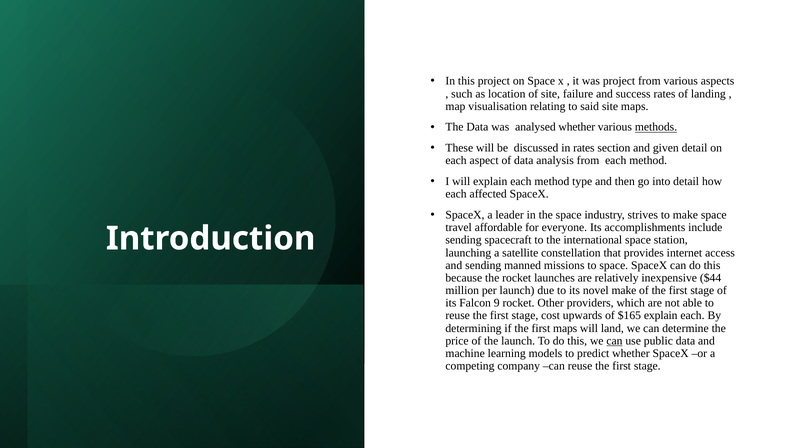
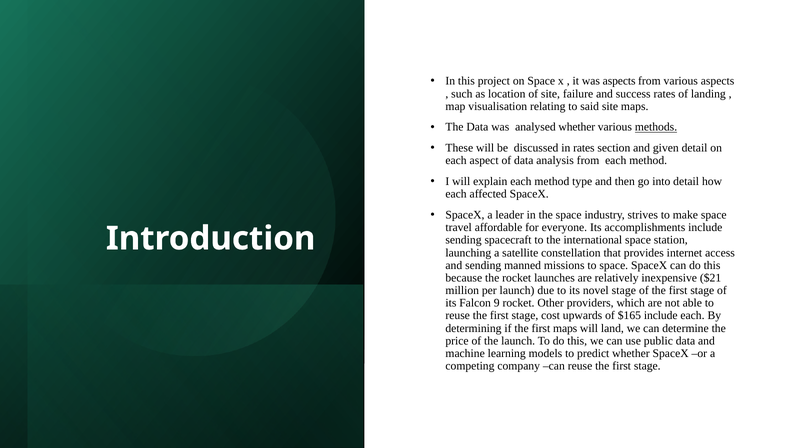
was project: project -> aspects
$44: $44 -> $21
novel make: make -> stage
$165 explain: explain -> include
can at (614, 341) underline: present -> none
